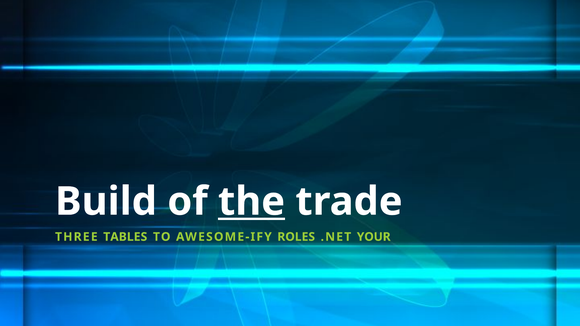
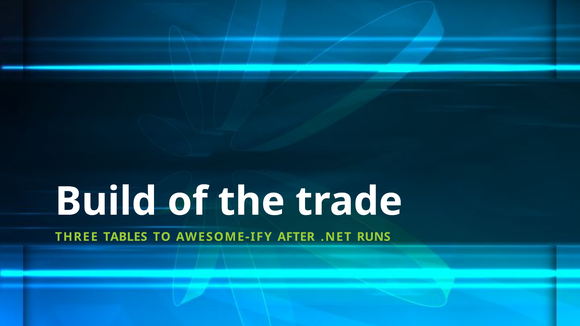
the underline: present -> none
ROLES: ROLES -> AFTER
YOUR: YOUR -> RUNS
